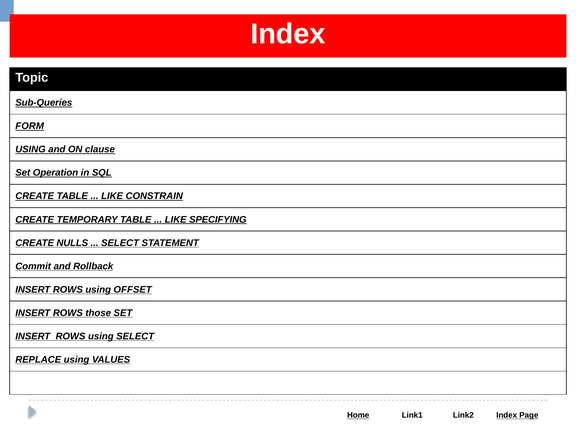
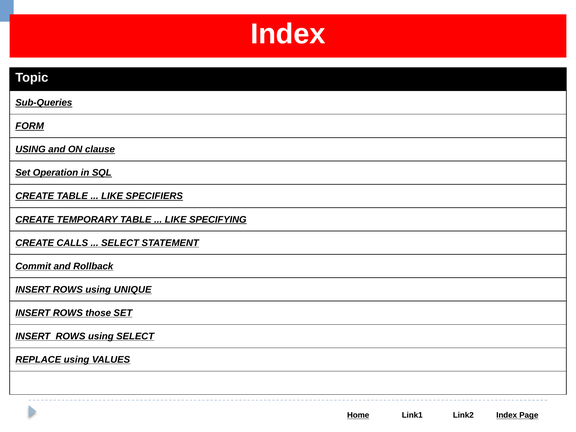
CONSTRAIN: CONSTRAIN -> SPECIFIERS
NULLS: NULLS -> CALLS
OFFSET: OFFSET -> UNIQUE
